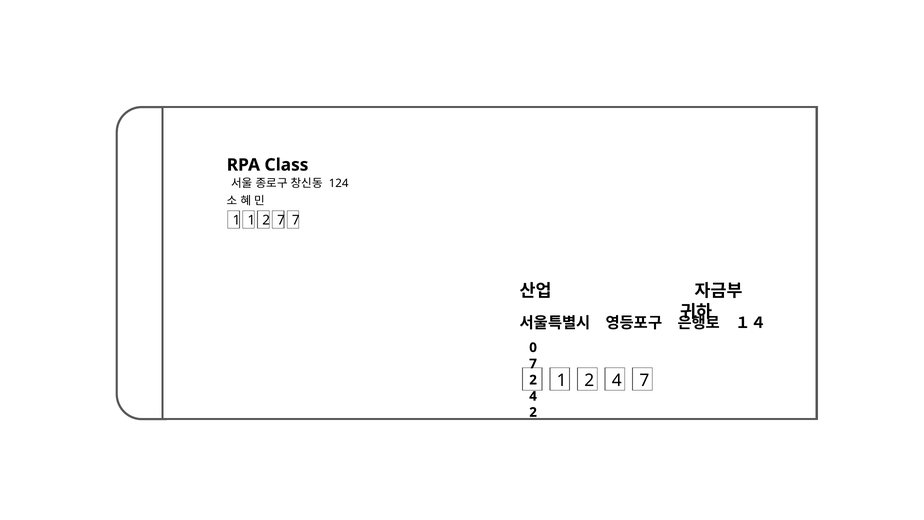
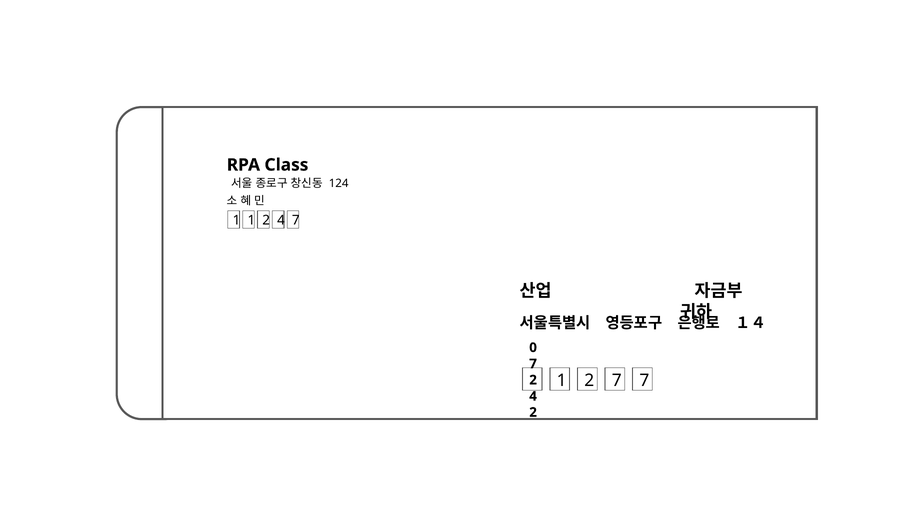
1 2 7: 7 -> 4
1 2 4: 4 -> 7
